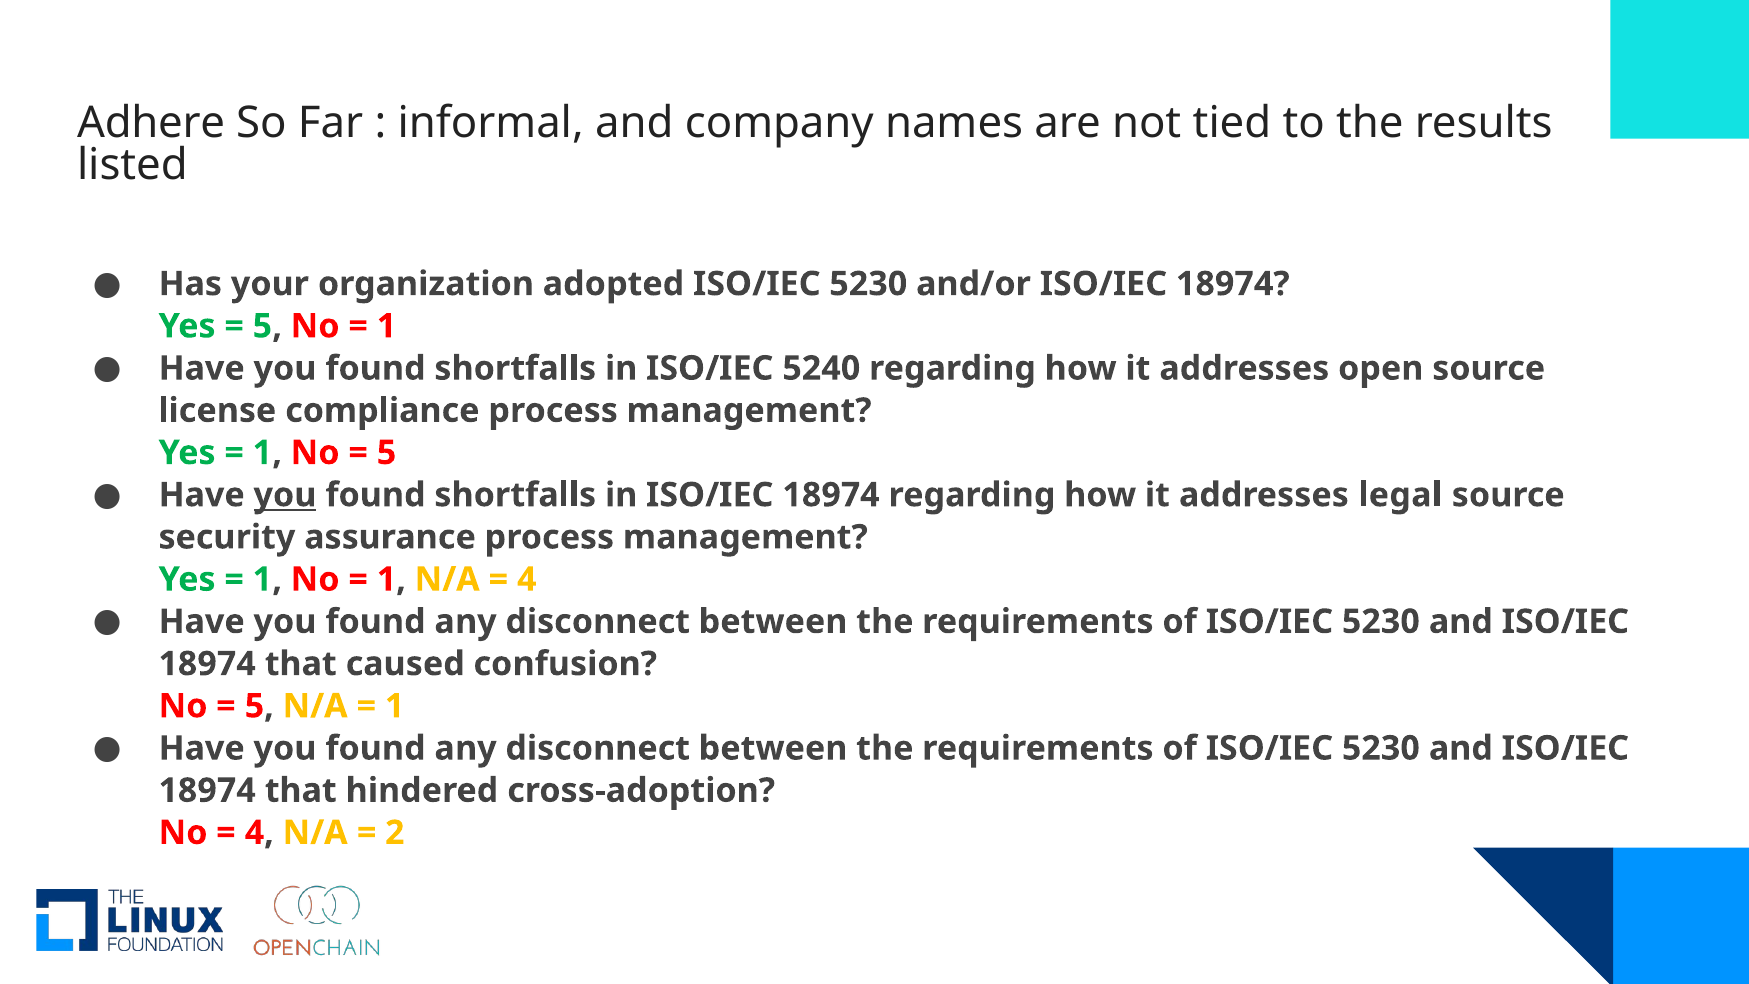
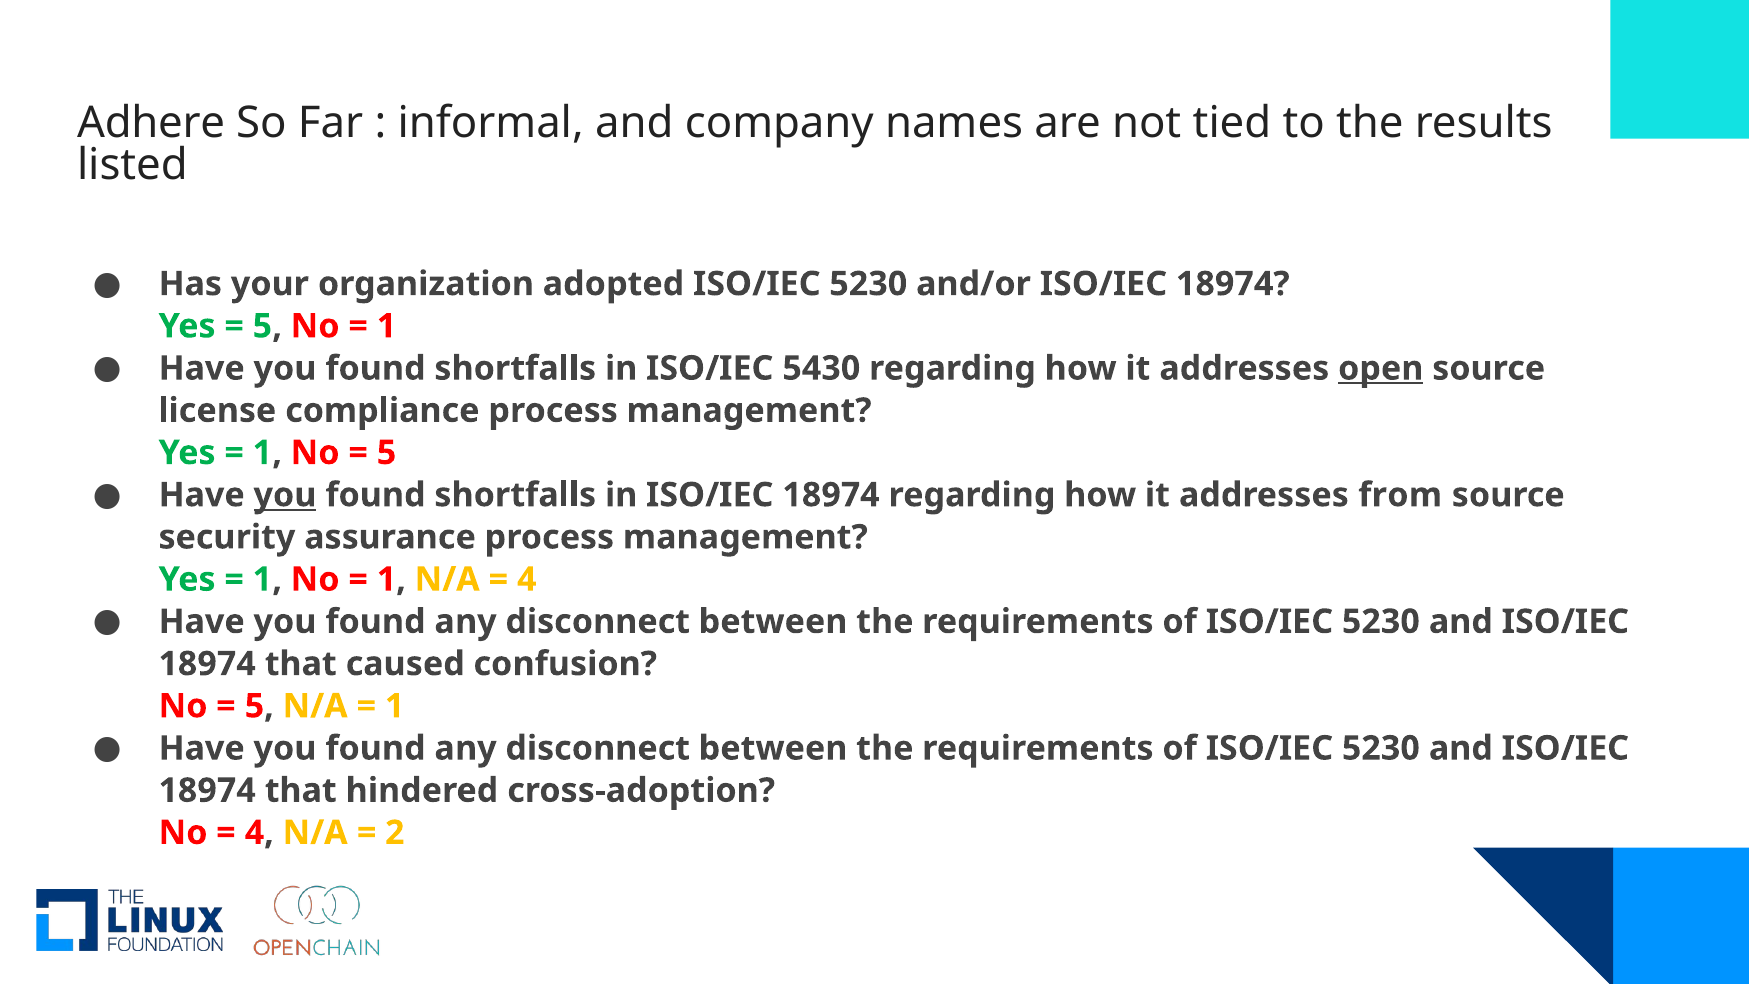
5240: 5240 -> 5430
open underline: none -> present
legal: legal -> from
